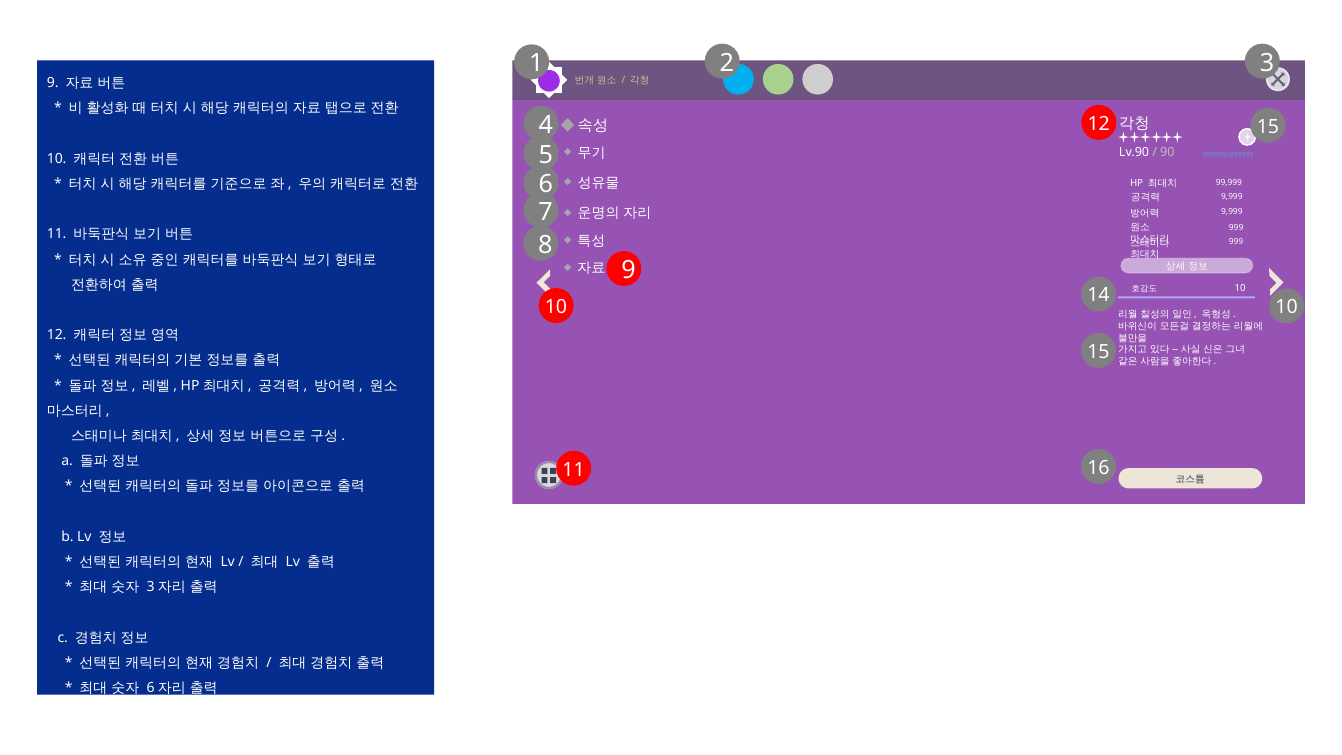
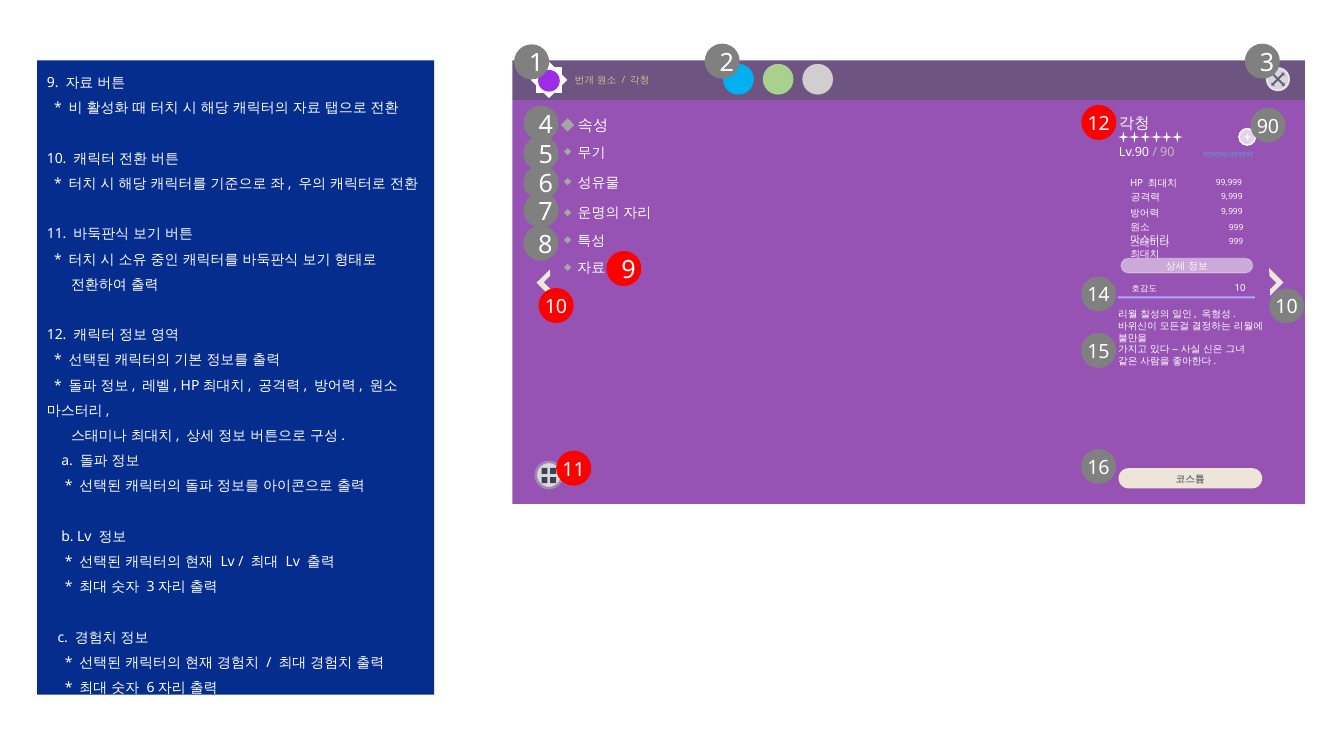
12 15: 15 -> 90
